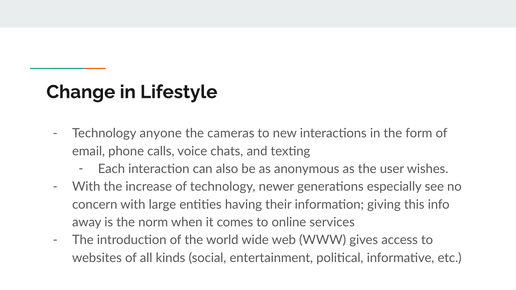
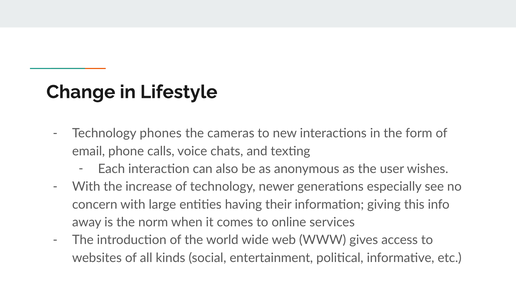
anyone: anyone -> phones
